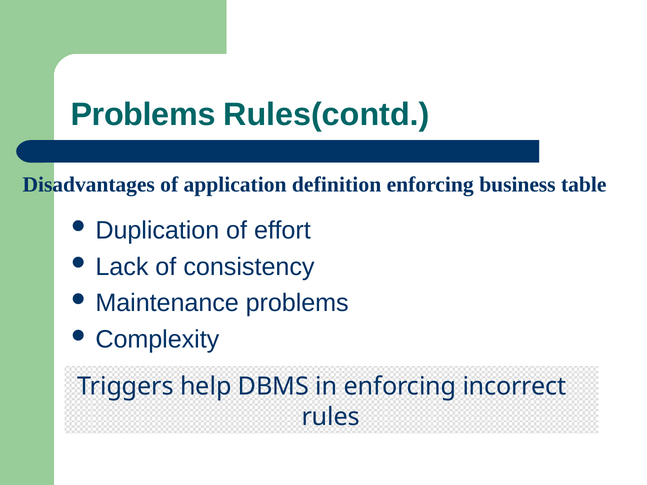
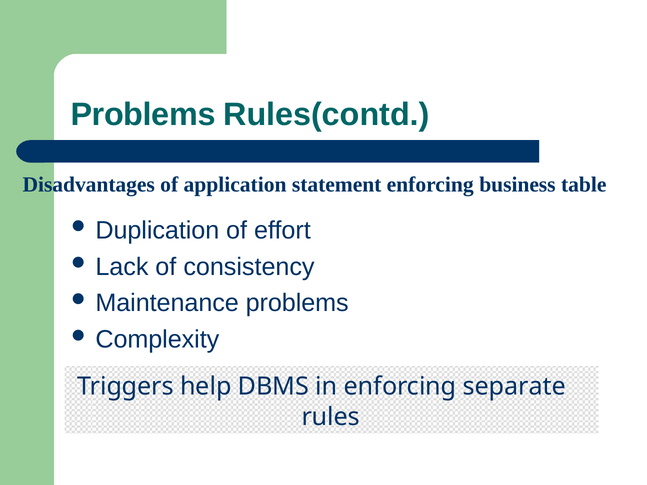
definition: definition -> statement
incorrect: incorrect -> separate
